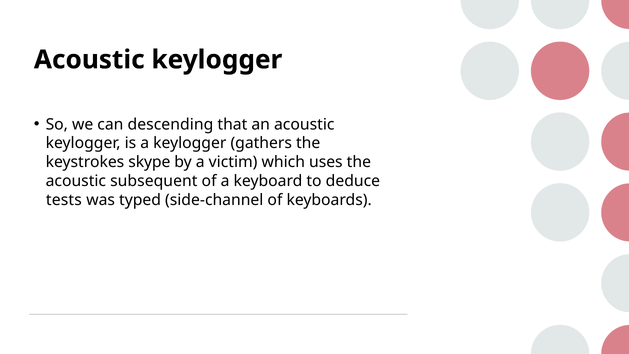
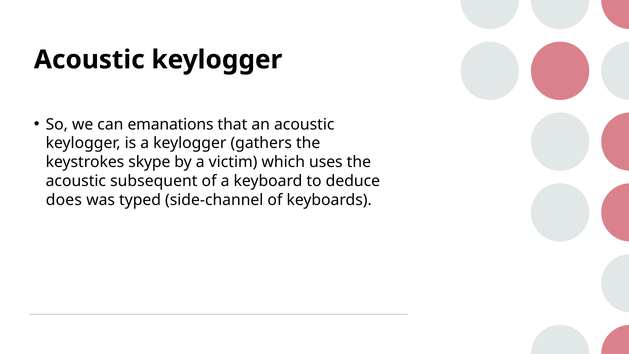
descending: descending -> emanations
tests: tests -> does
